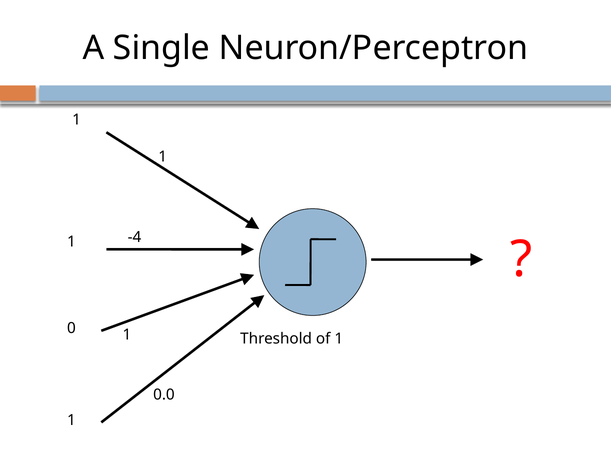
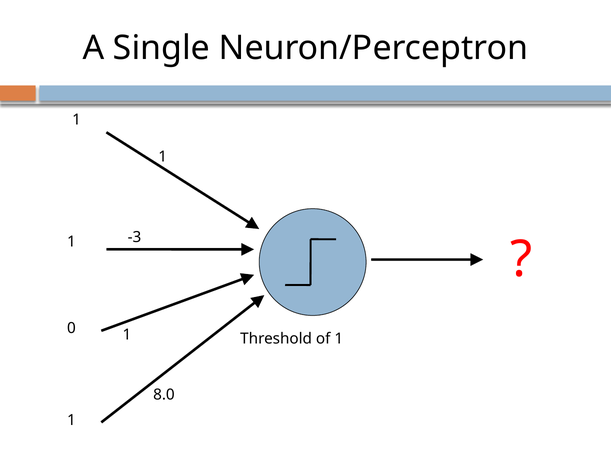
-4: -4 -> -3
0.0: 0.0 -> 8.0
